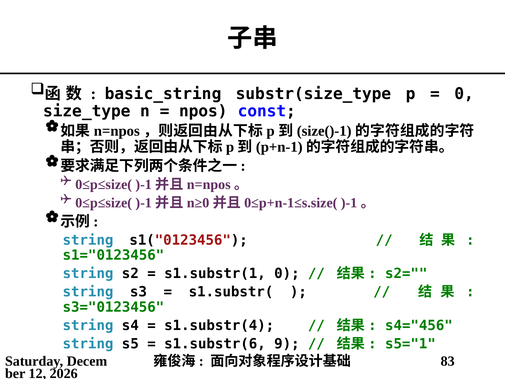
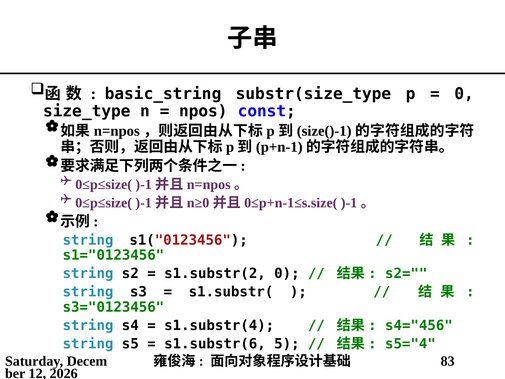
s1.substr(1: s1.substr(1 -> s1.substr(2
9: 9 -> 5
s5="1: s5="1 -> s5="4
